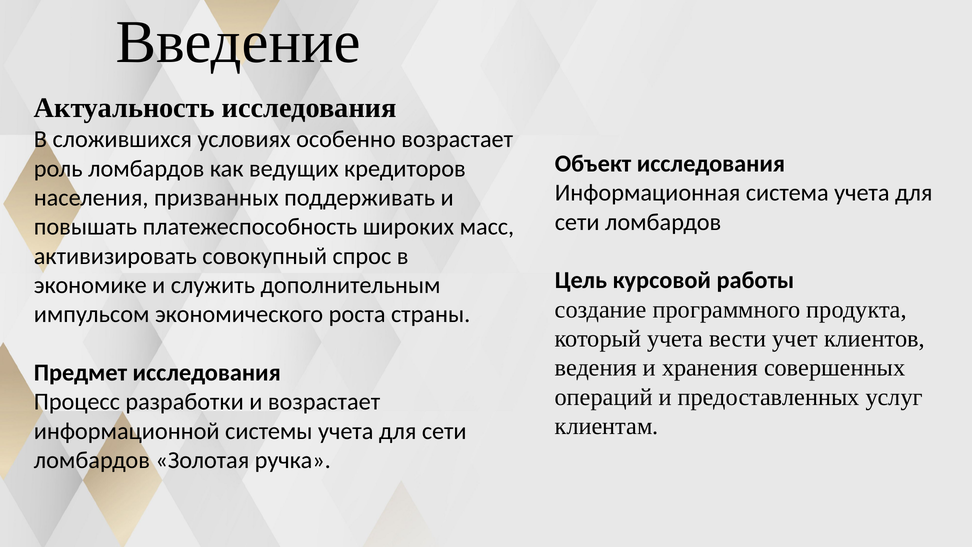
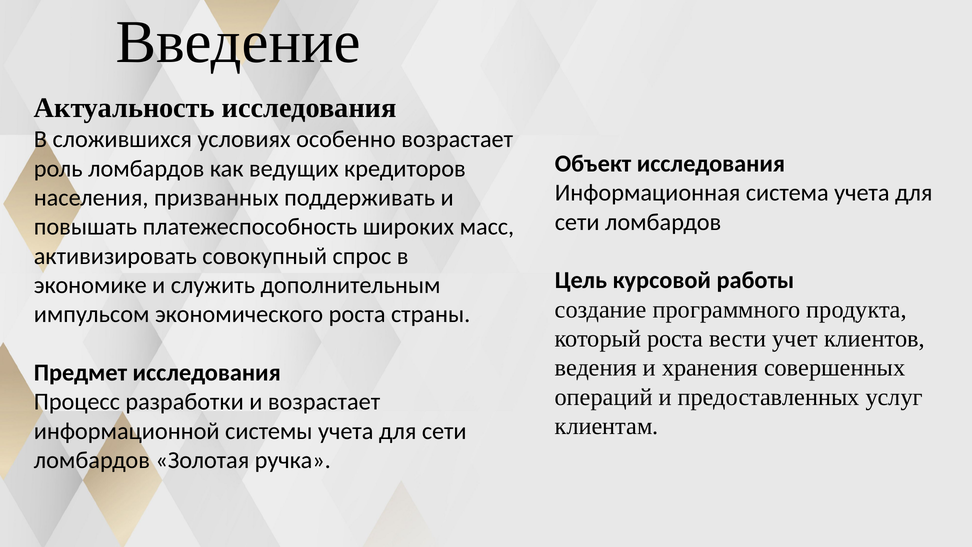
который учета: учета -> роста
